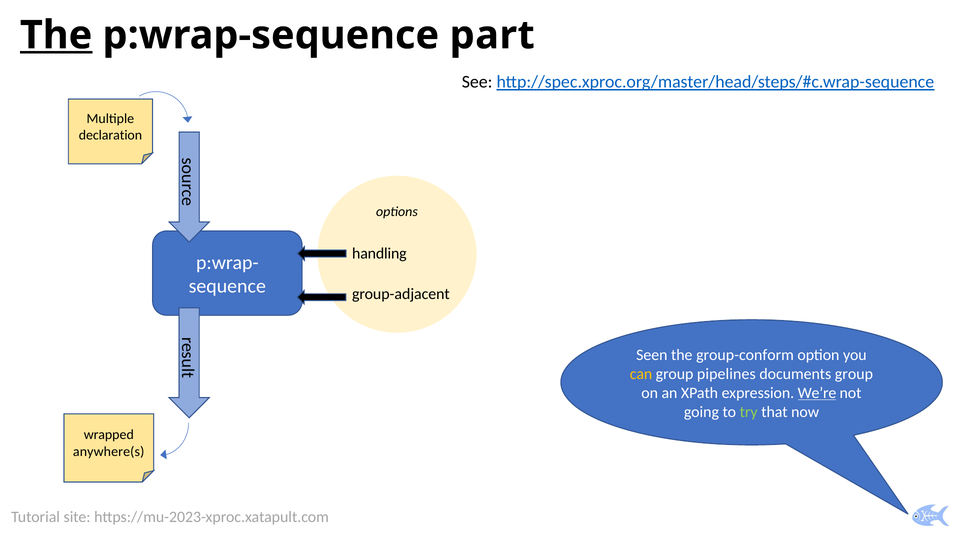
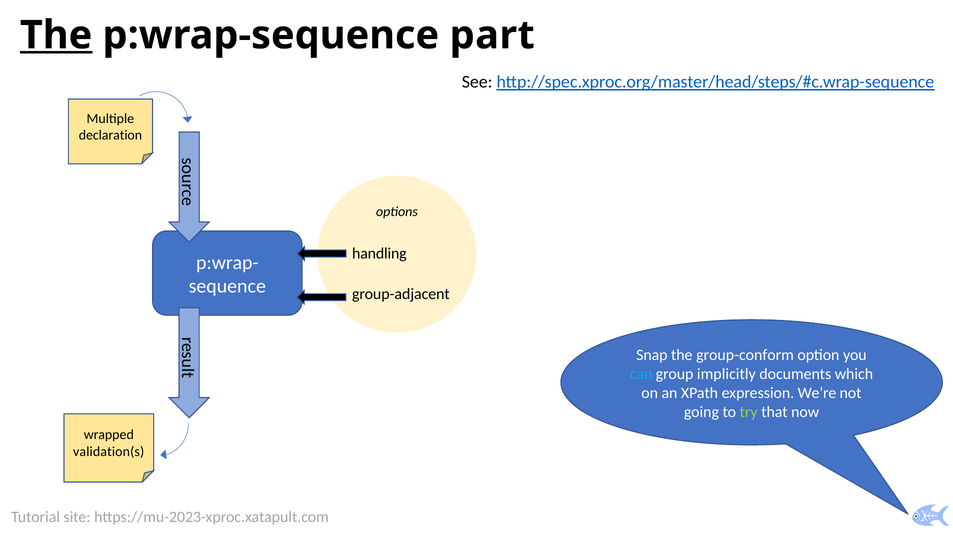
Seen: Seen -> Snap
can colour: yellow -> light blue
pipelines: pipelines -> implicitly
documents group: group -> which
We’re underline: present -> none
anywhere(s: anywhere(s -> validation(s
